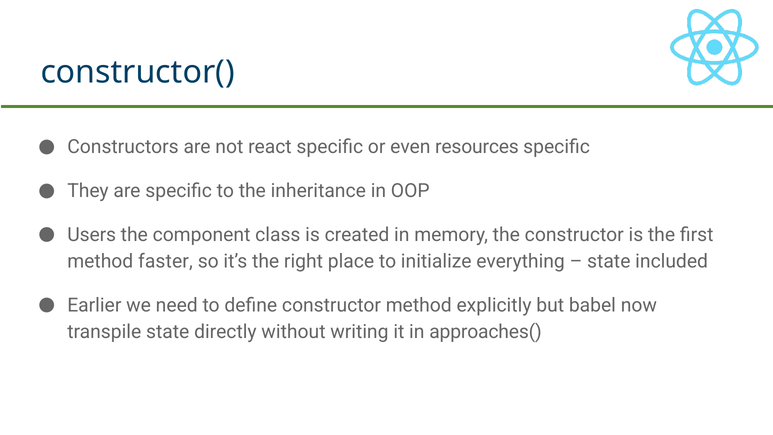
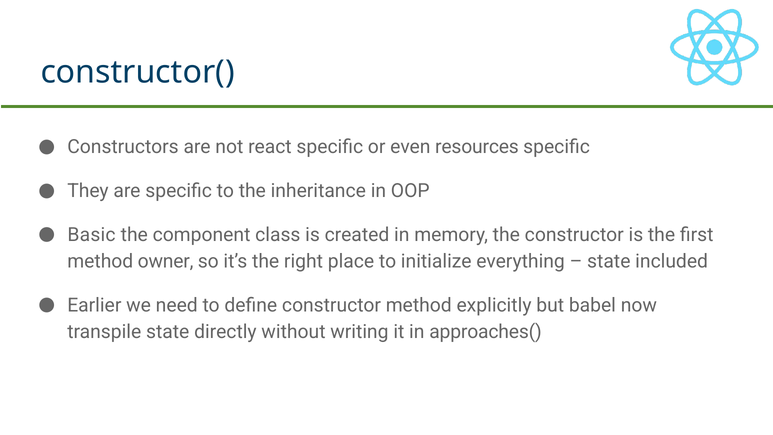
Users: Users -> Basic
faster: faster -> owner
